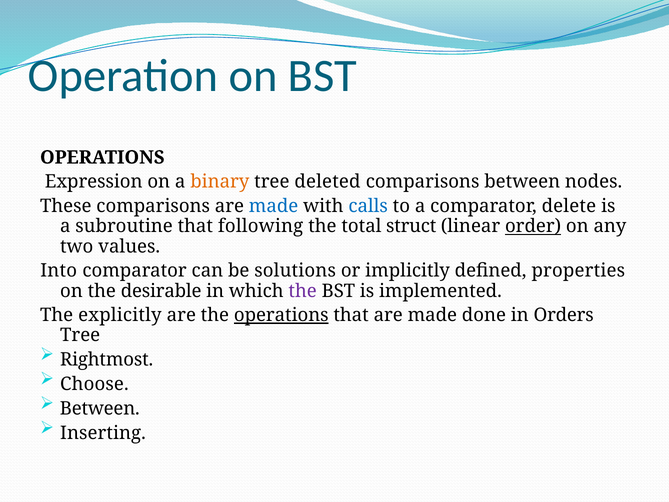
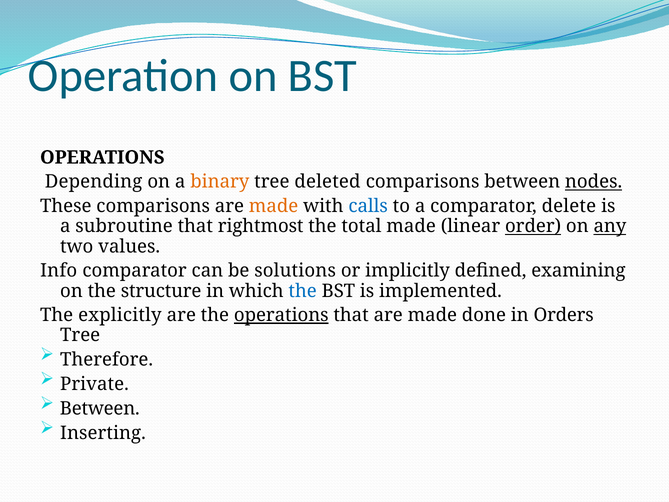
Expression: Expression -> Depending
nodes underline: none -> present
made at (274, 206) colour: blue -> orange
following: following -> rightmost
total struct: struct -> made
any underline: none -> present
Into: Into -> Info
properties: properties -> examining
desirable: desirable -> structure
the at (303, 291) colour: purple -> blue
Rightmost: Rightmost -> Therefore
Choose: Choose -> Private
